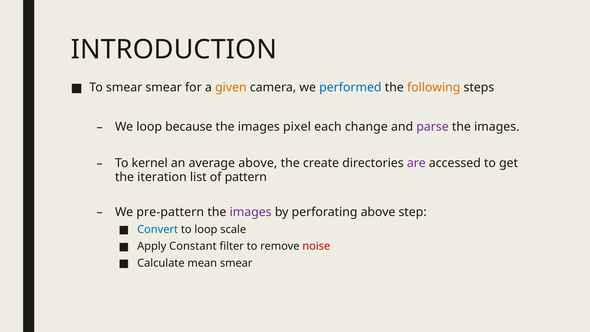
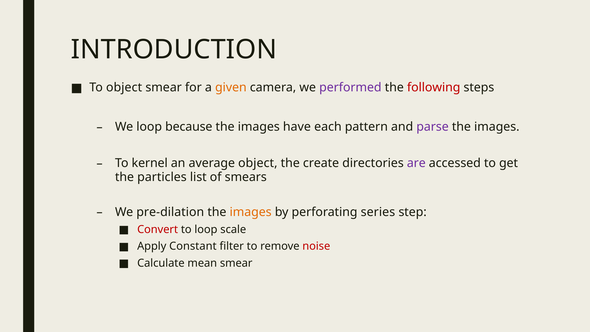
To smear: smear -> object
performed colour: blue -> purple
following colour: orange -> red
pixel: pixel -> have
change: change -> pattern
average above: above -> object
iteration: iteration -> particles
pattern: pattern -> smears
pre-pattern: pre-pattern -> pre-dilation
images at (251, 212) colour: purple -> orange
perforating above: above -> series
Convert colour: blue -> red
